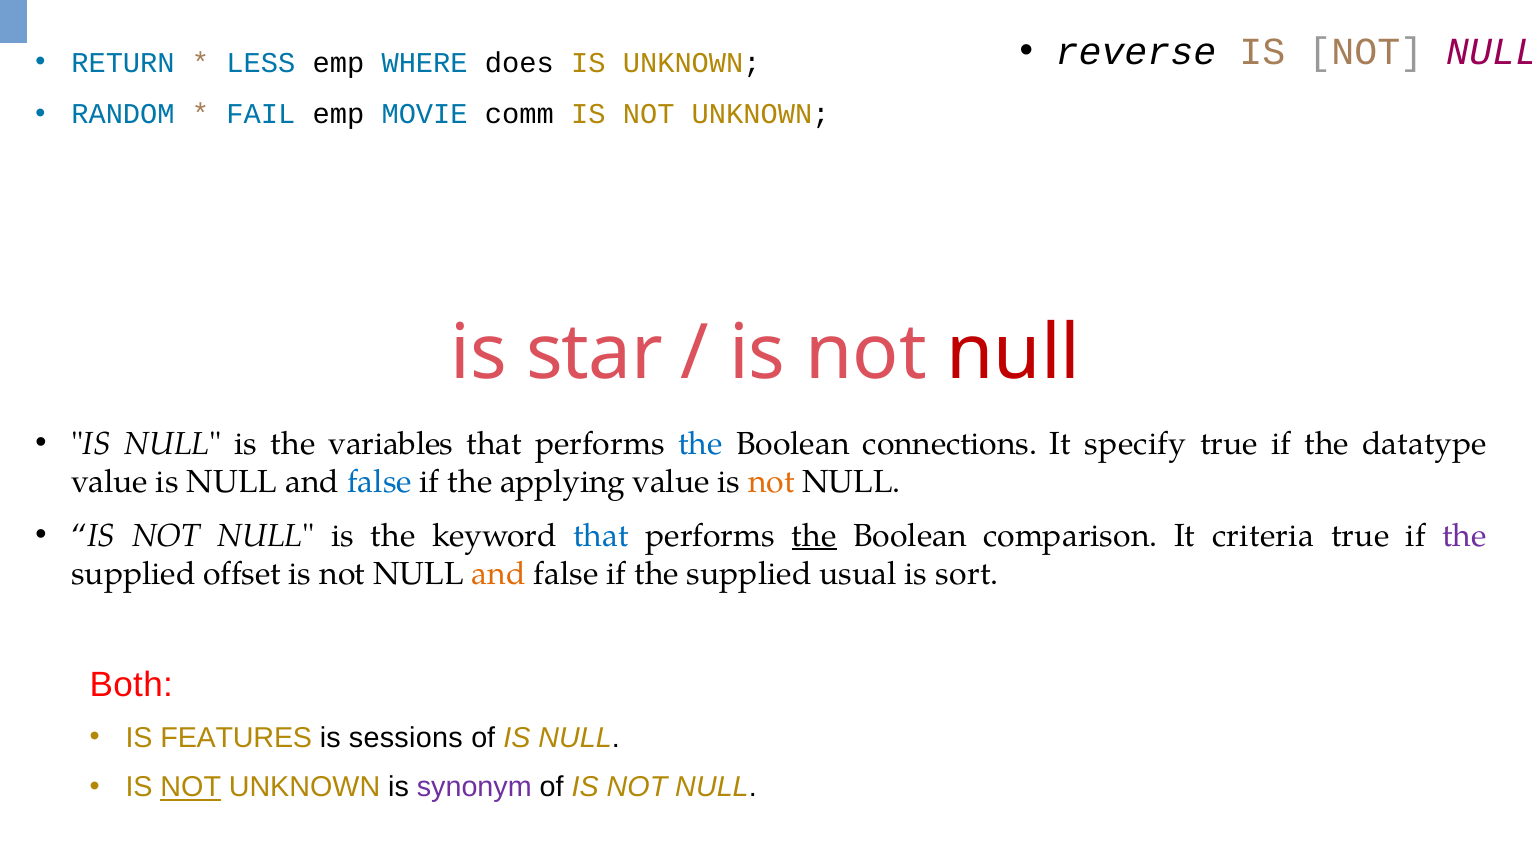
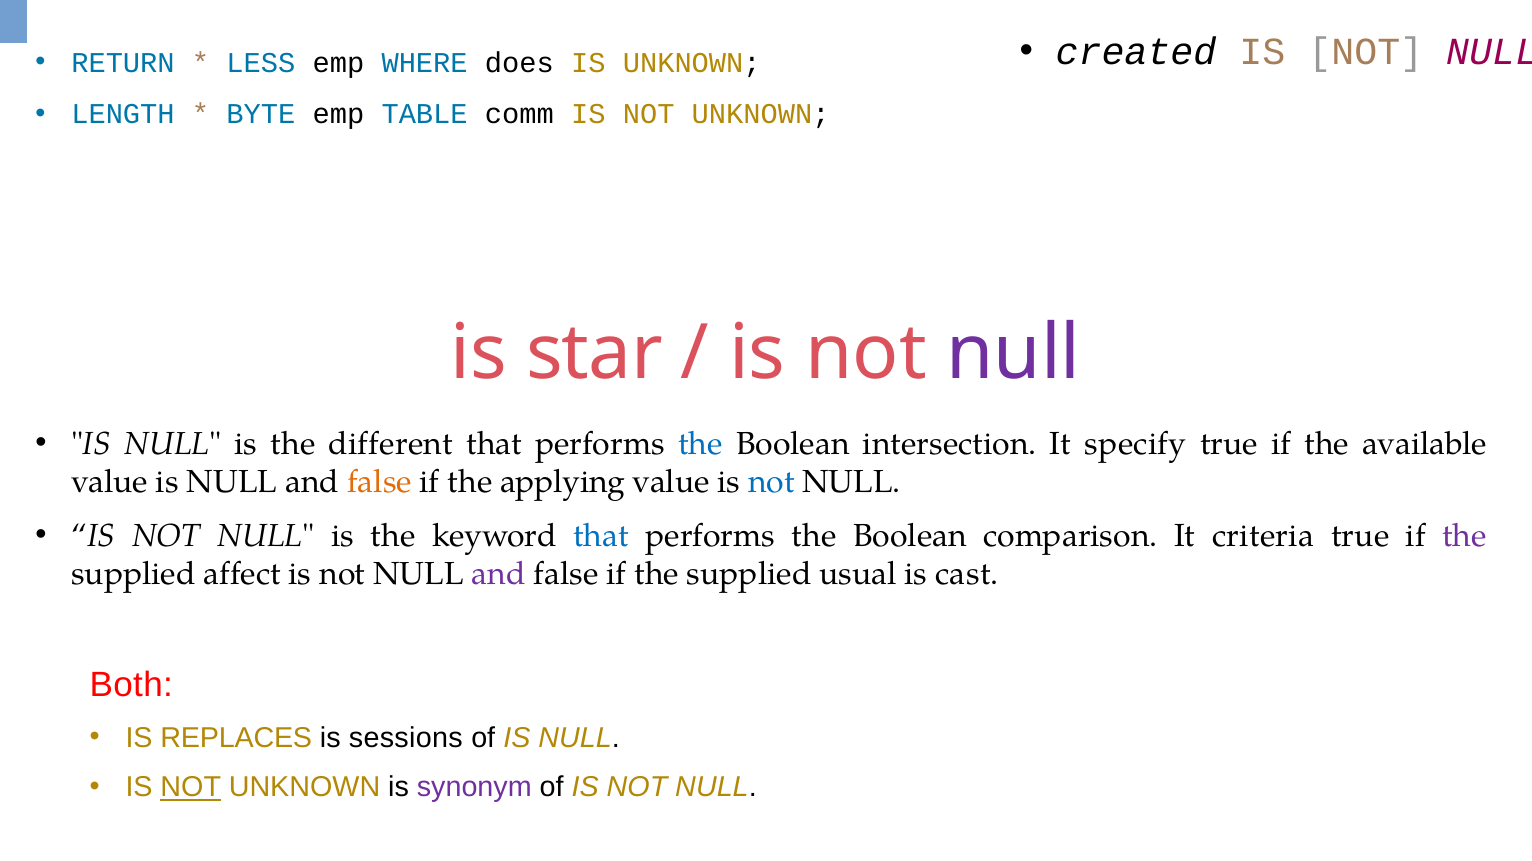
reverse: reverse -> created
RANDOM: RANDOM -> LENGTH
FAIL: FAIL -> BYTE
MOVIE: MOVIE -> TABLE
null at (1014, 354) colour: red -> purple
variables: variables -> different
connections: connections -> intersection
datatype: datatype -> available
false at (380, 482) colour: blue -> orange
not at (771, 482) colour: orange -> blue
the at (814, 536) underline: present -> none
offset: offset -> affect
and at (499, 574) colour: orange -> purple
sort: sort -> cast
FEATURES: FEATURES -> REPLACES
